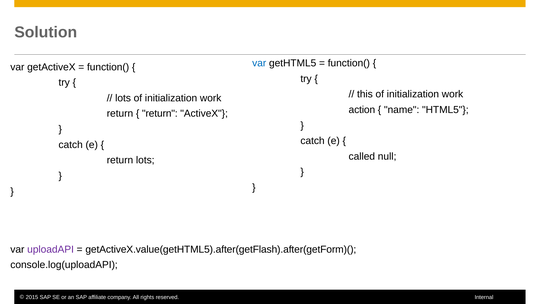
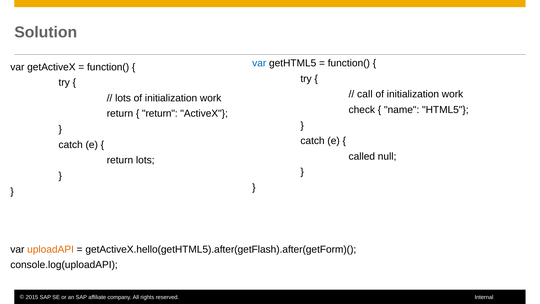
this: this -> call
action: action -> check
uploadAPI colour: purple -> orange
getActiveX.value(getHTML5).after(getFlash).after(getForm)(: getActiveX.value(getHTML5).after(getFlash).after(getForm)( -> getActiveX.hello(getHTML5).after(getFlash).after(getForm)(
